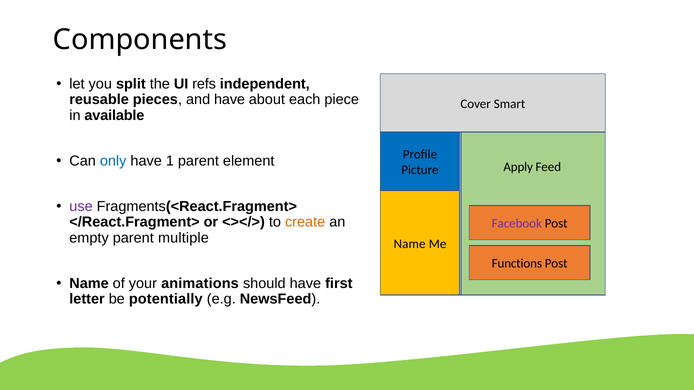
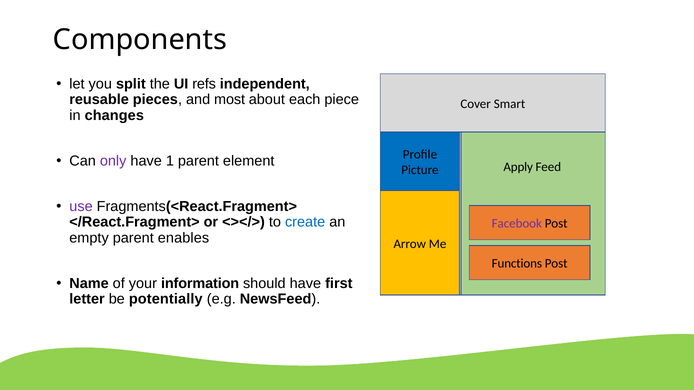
and have: have -> most
available: available -> changes
only colour: blue -> purple
create colour: orange -> blue
multiple: multiple -> enables
Name at (410, 244): Name -> Arrow
animations: animations -> information
